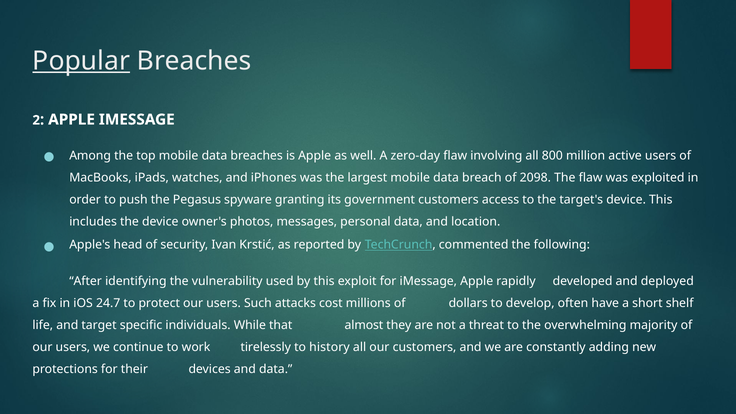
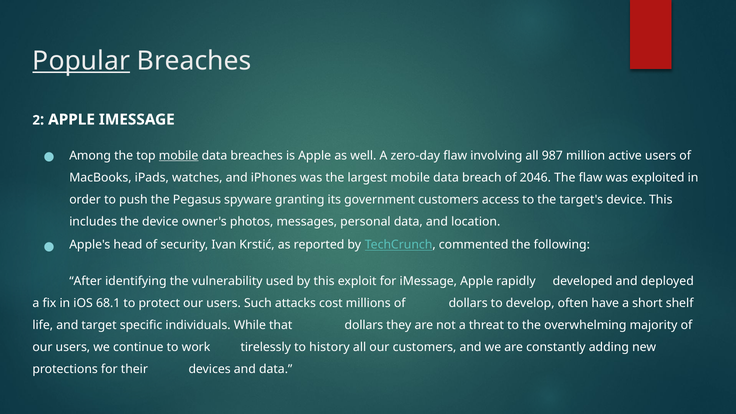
mobile at (179, 156) underline: none -> present
800: 800 -> 987
2098: 2098 -> 2046
24.7: 24.7 -> 68.1
that almost: almost -> dollars
